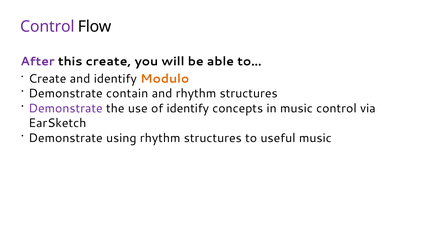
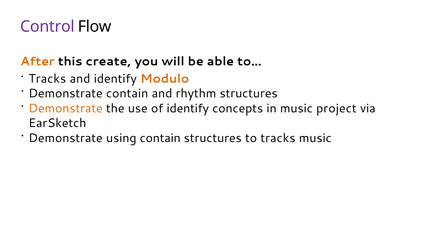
After colour: purple -> orange
Create at (47, 79): Create -> Tracks
Demonstrate at (66, 108) colour: purple -> orange
music control: control -> project
using rhythm: rhythm -> contain
to useful: useful -> tracks
